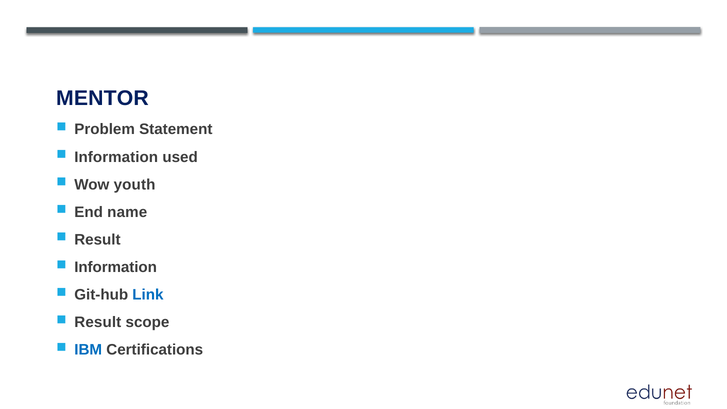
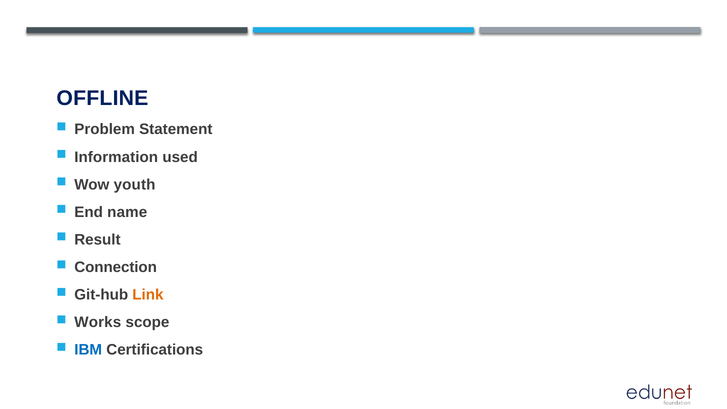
MENTOR: MENTOR -> OFFLINE
Information at (116, 267): Information -> Connection
Link colour: blue -> orange
Result at (98, 322): Result -> Works
